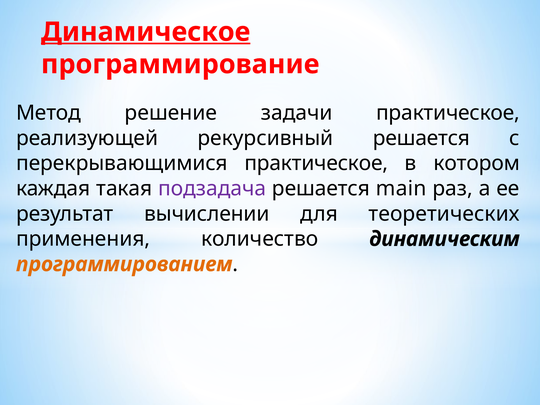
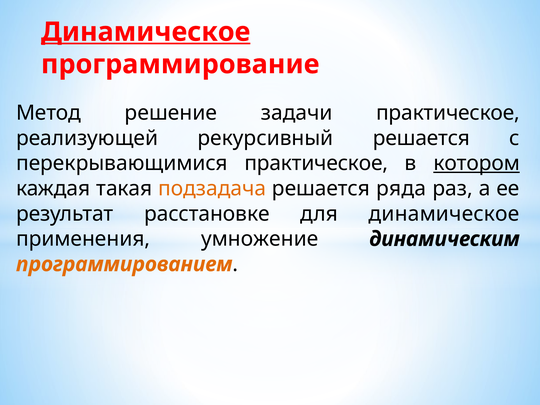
котором underline: none -> present
подзадача colour: purple -> orange
main: main -> ряда
вычислении: вычислении -> расстановке
для теоретических: теоретических -> динамическое
количество: количество -> умножение
